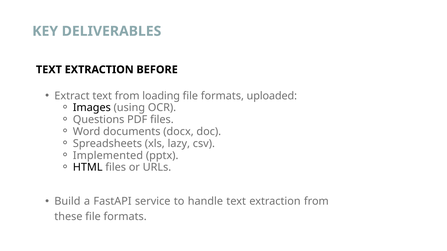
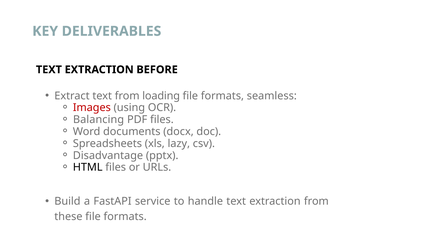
uploaded: uploaded -> seamless
Images colour: black -> red
Questions: Questions -> Balancing
Implemented: Implemented -> Disadvantage
